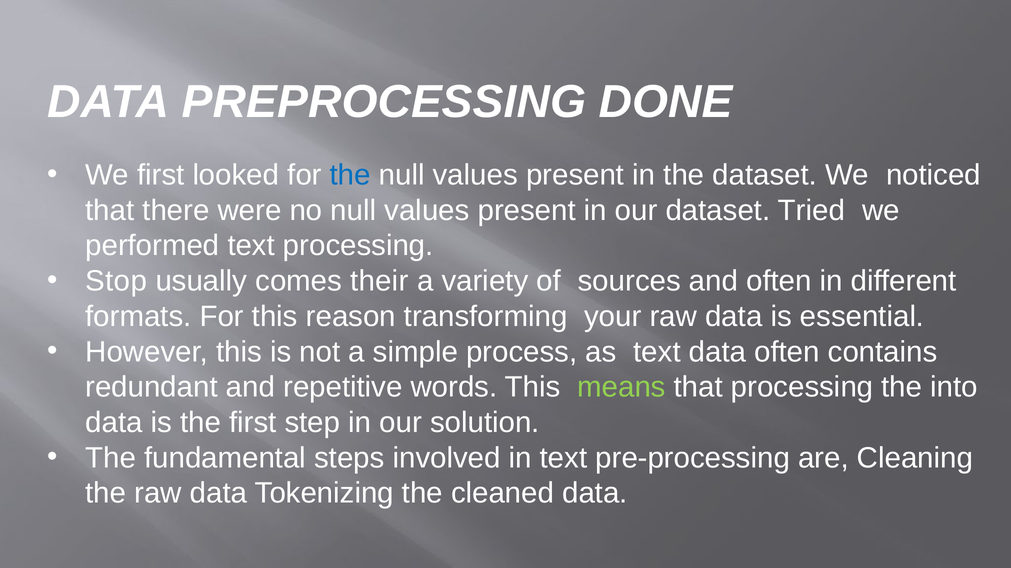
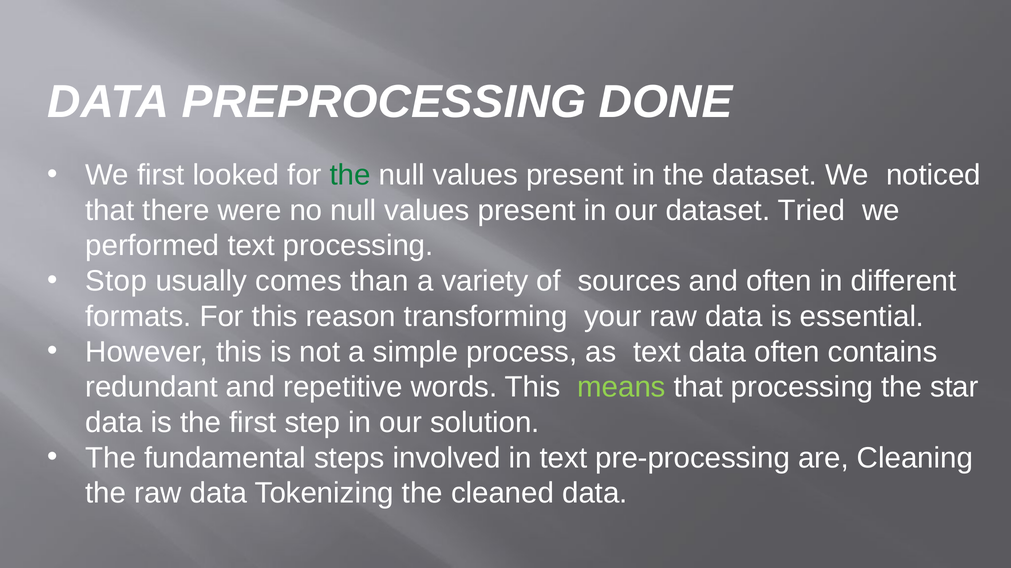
the at (350, 175) colour: blue -> green
their: their -> than
into: into -> star
